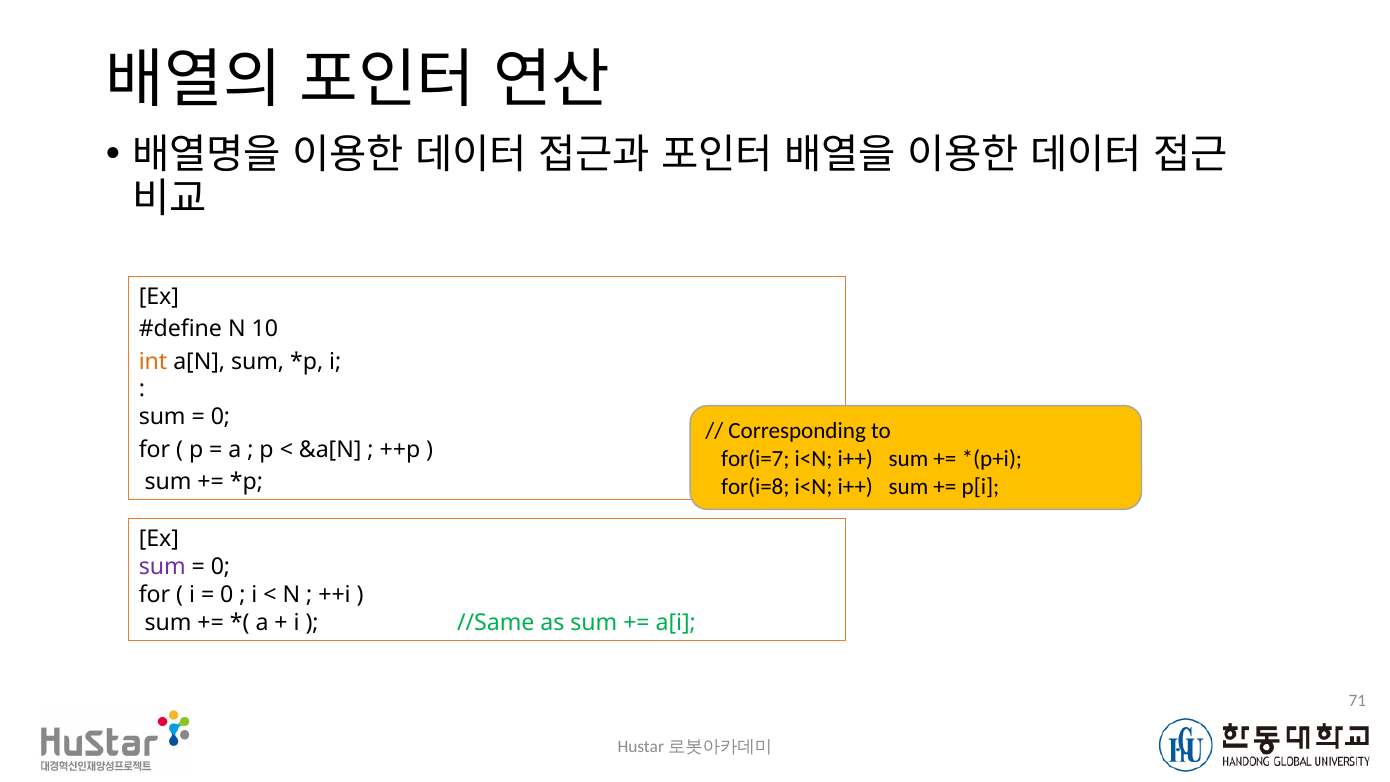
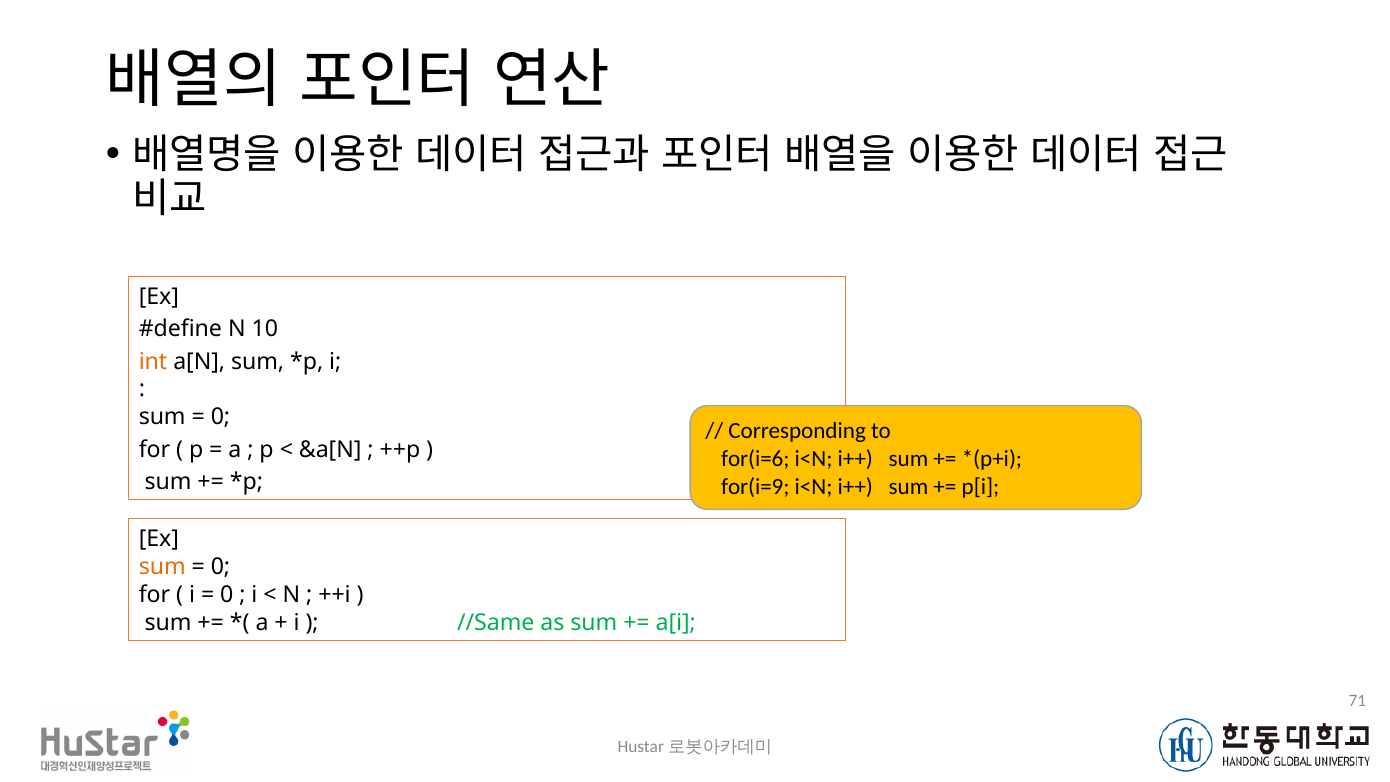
for(i=7: for(i=7 -> for(i=6
for(i=8: for(i=8 -> for(i=9
sum at (162, 567) colour: purple -> orange
